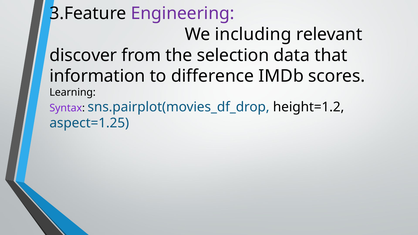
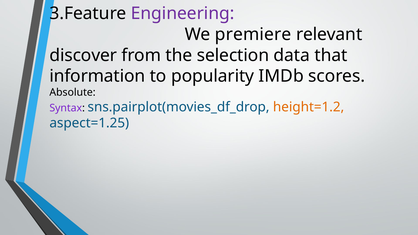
including: including -> premiere
difference: difference -> popularity
Learning: Learning -> Absolute
height=1.2 colour: black -> orange
